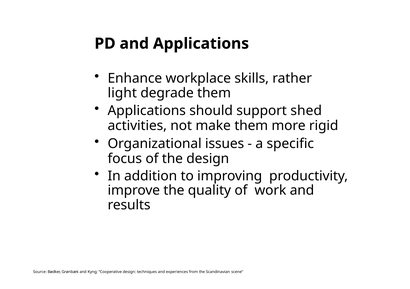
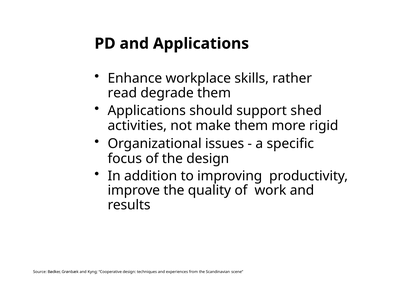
light: light -> read
